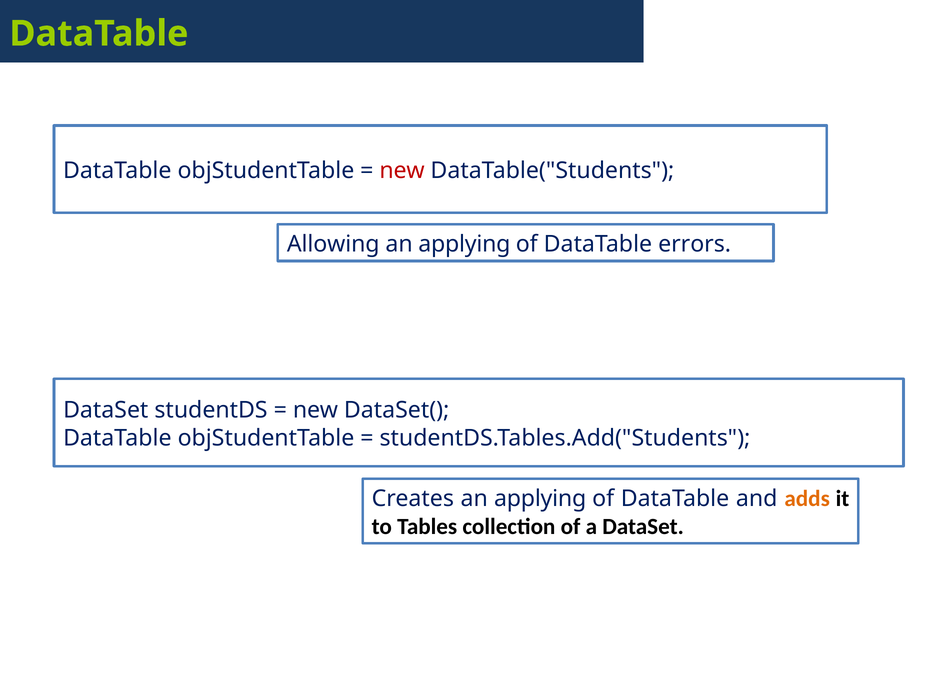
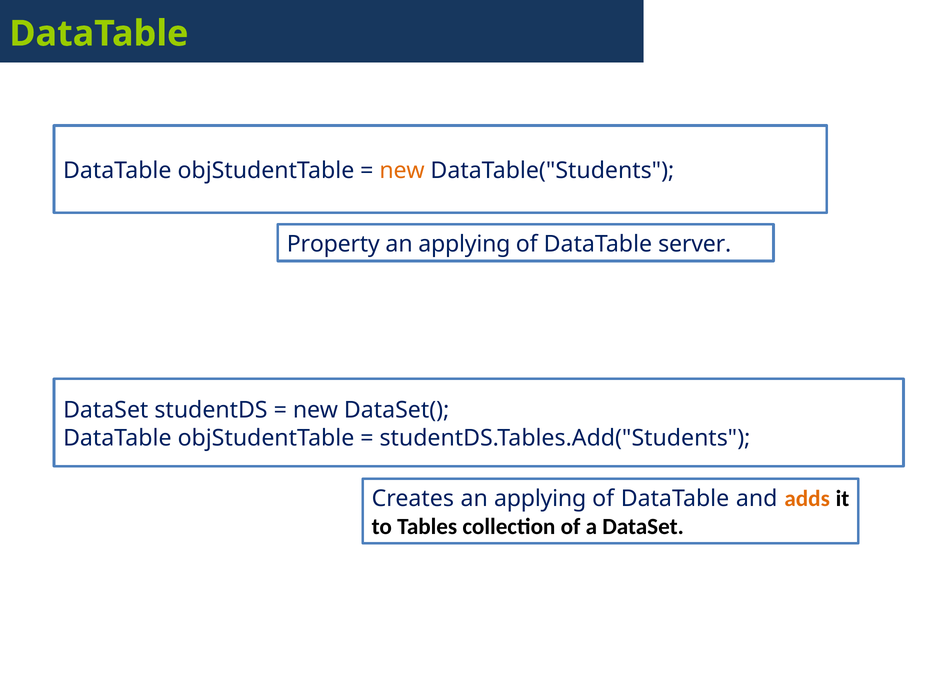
new at (402, 171) colour: red -> orange
Allowing: Allowing -> Property
errors: errors -> server
